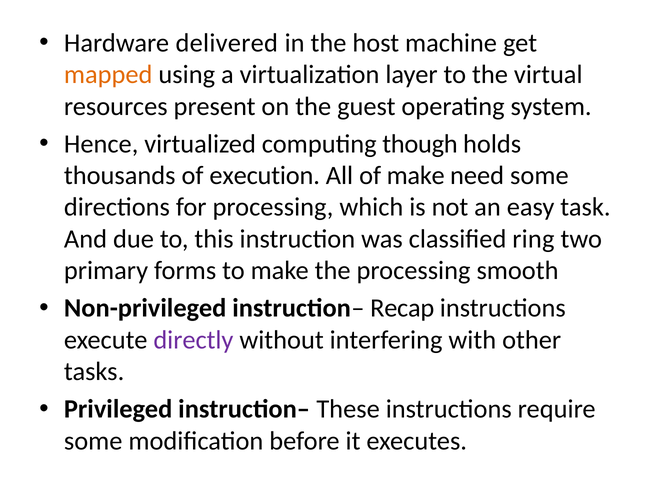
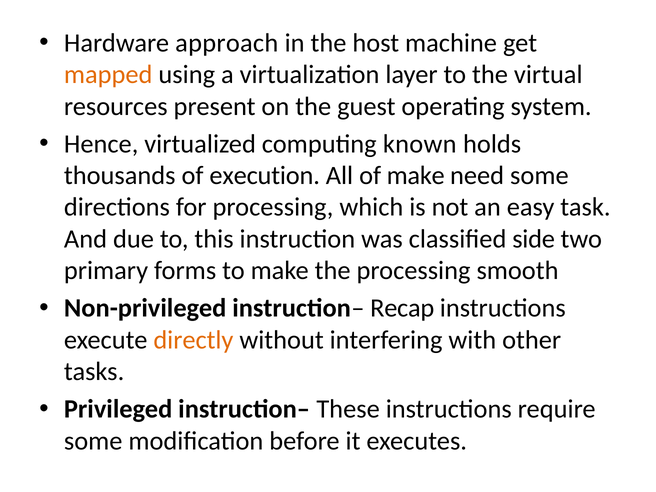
delivered: delivered -> approach
though: though -> known
ring: ring -> side
directly colour: purple -> orange
